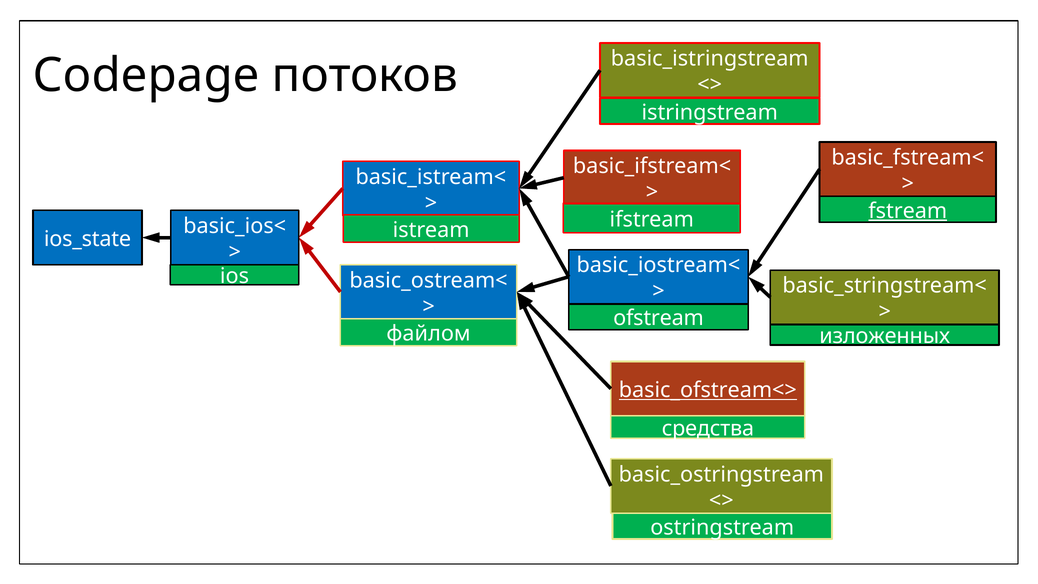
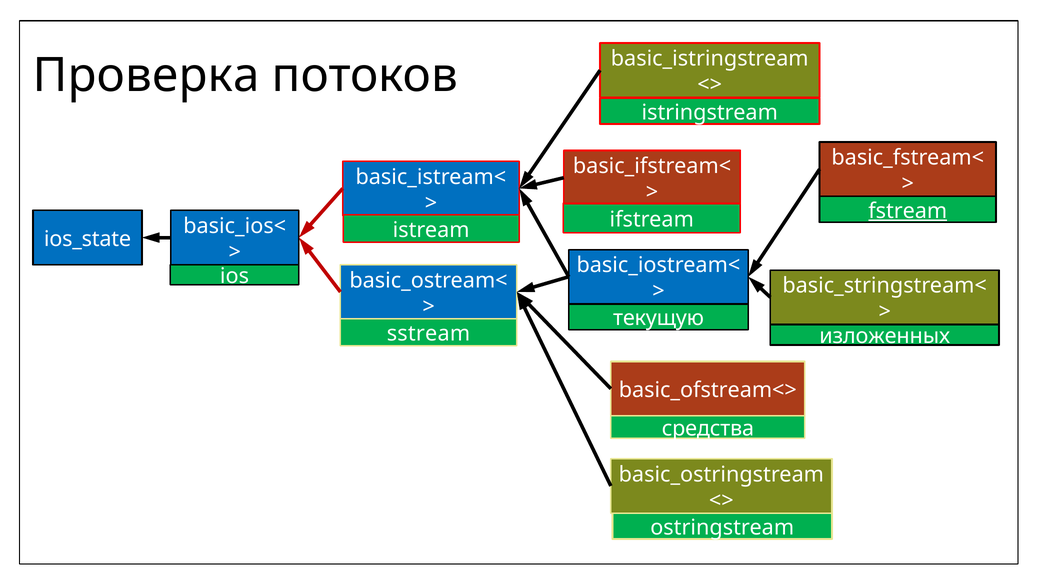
Codepage: Codepage -> Проверка
ofstream: ofstream -> текущую
файлом: файлом -> sstream
basic_ofstream<> underline: present -> none
